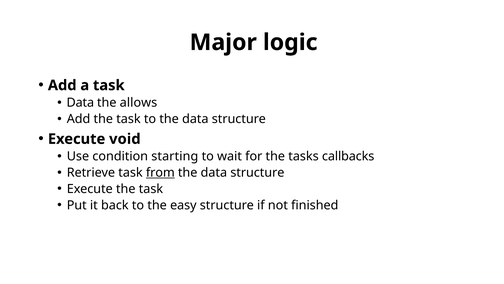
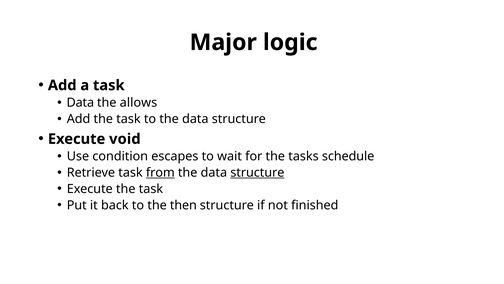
starting: starting -> escapes
callbacks: callbacks -> schedule
structure at (257, 172) underline: none -> present
easy: easy -> then
